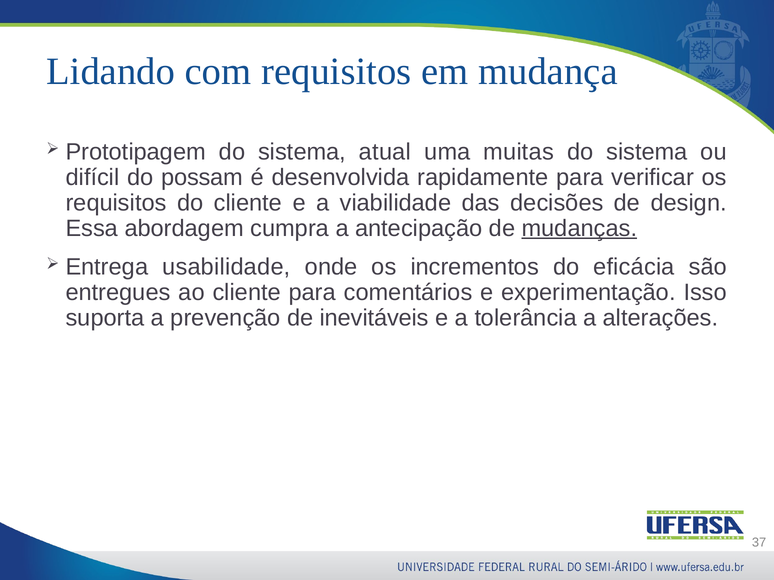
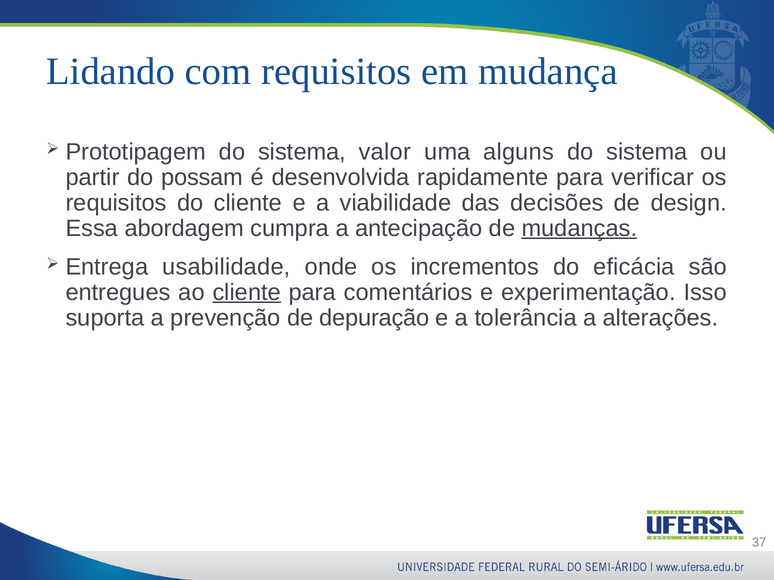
atual: atual -> valor
muitas: muitas -> alguns
difícil: difícil -> partir
cliente at (247, 292) underline: none -> present
inevitáveis: inevitáveis -> depuração
